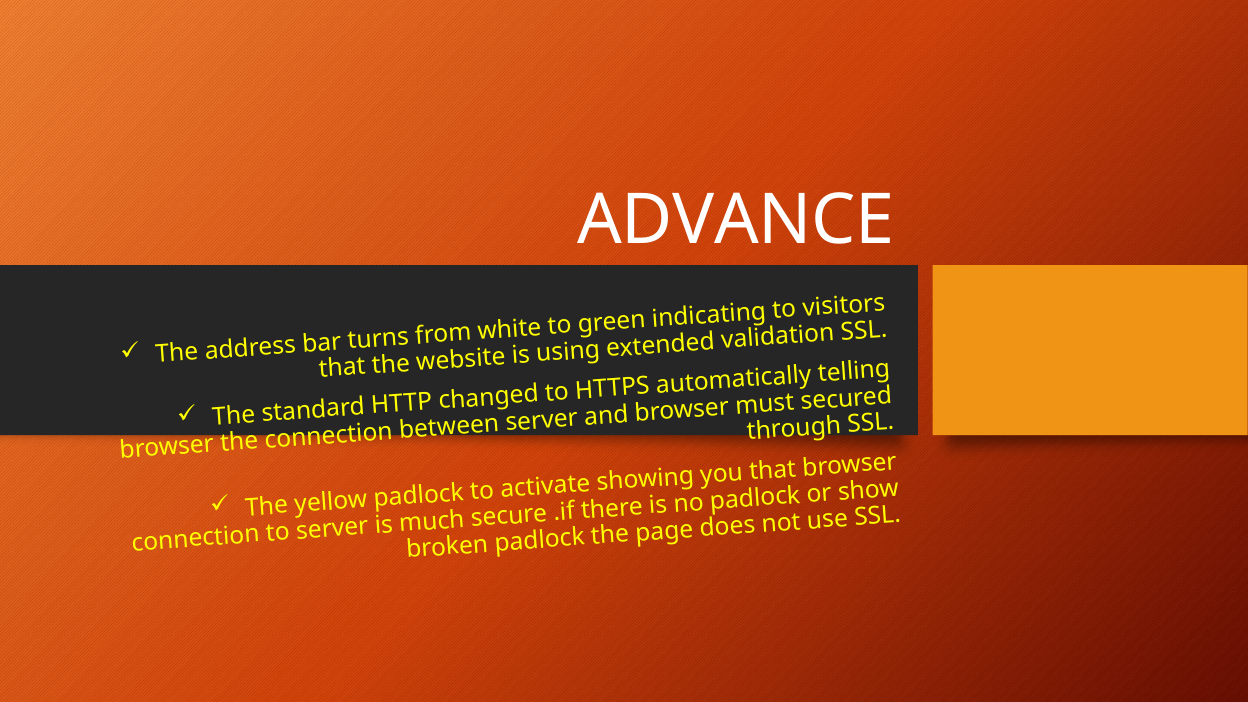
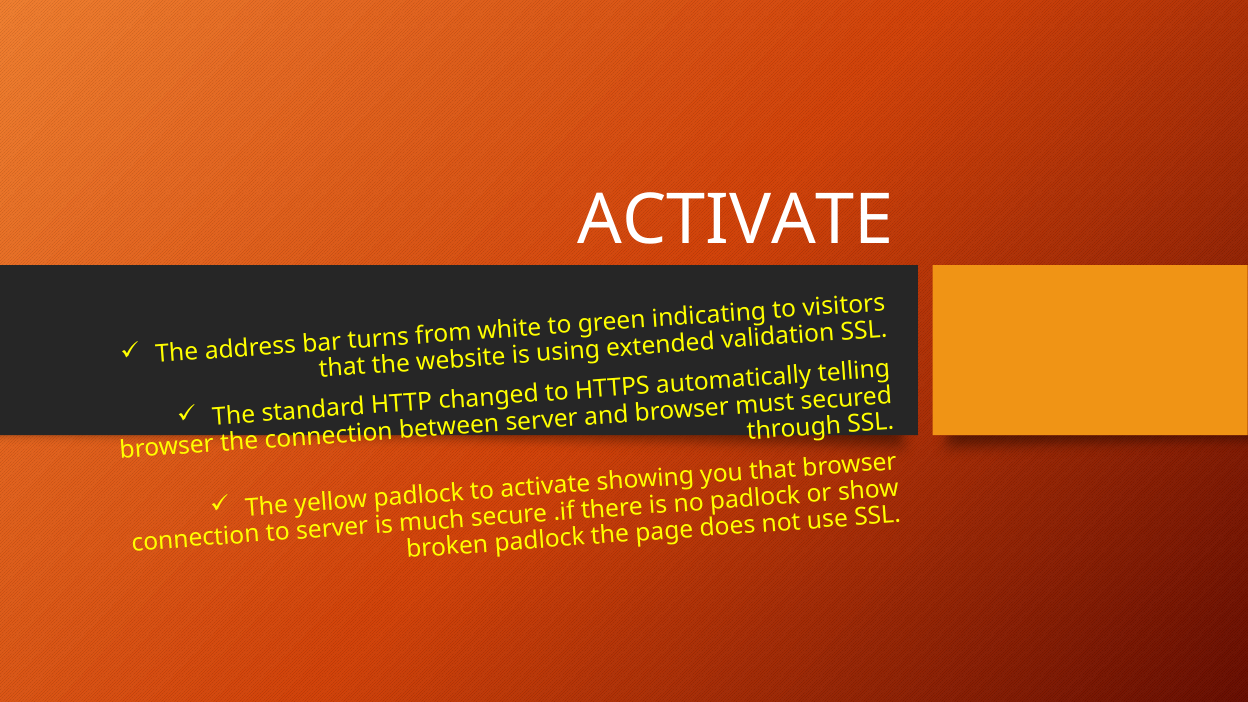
ADVANCE at (736, 220): ADVANCE -> ACTIVATE
